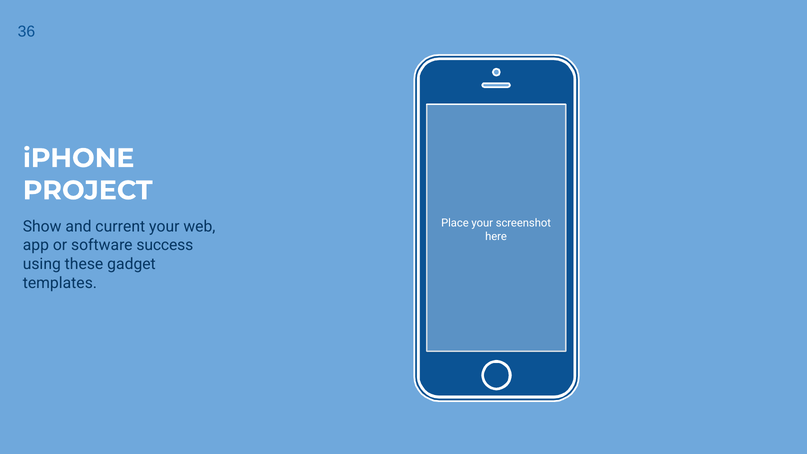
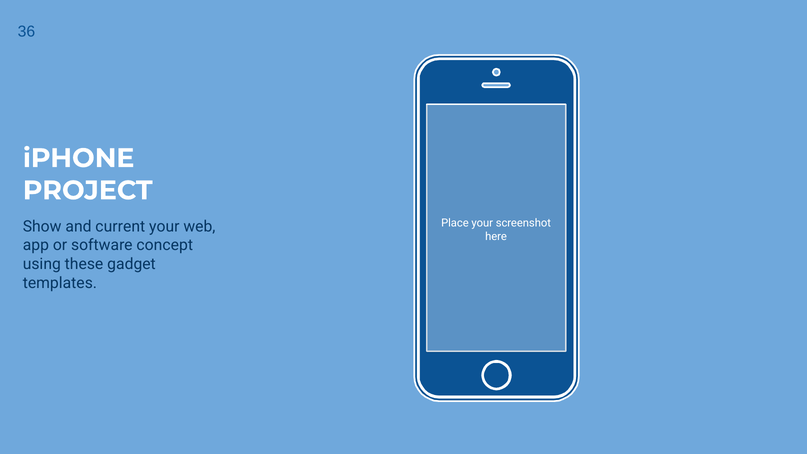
success: success -> concept
